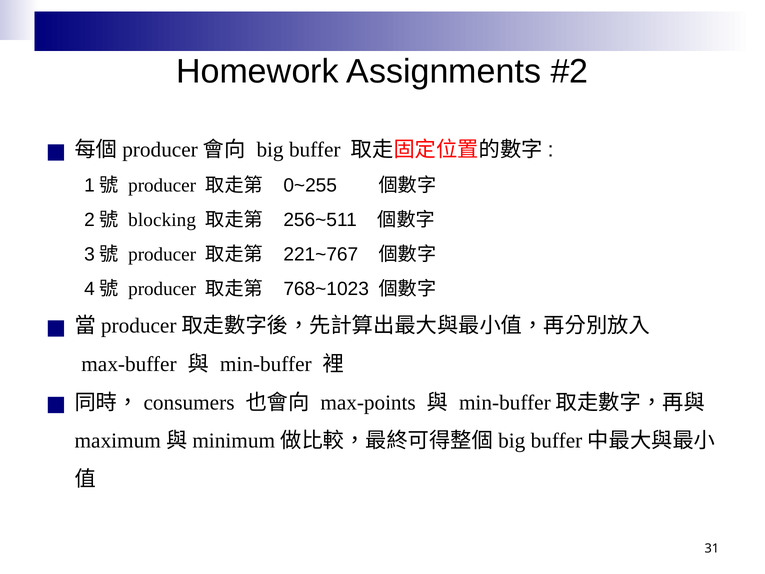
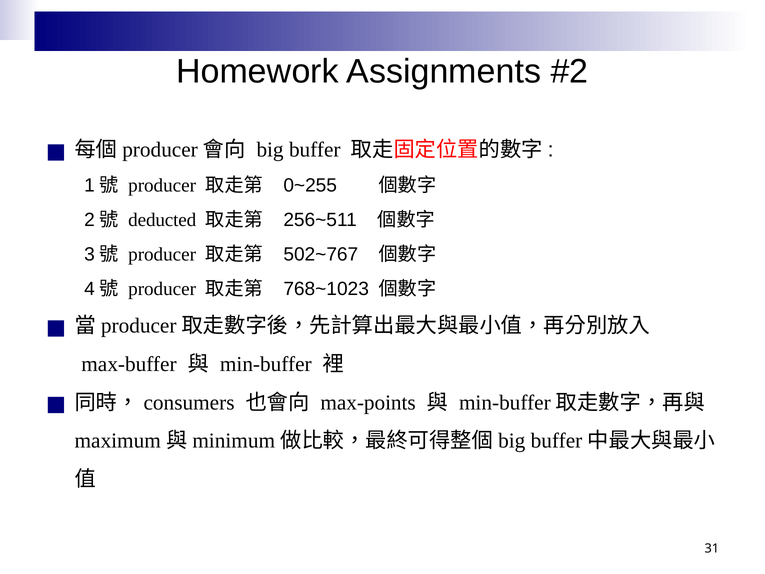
blocking: blocking -> deducted
221~767: 221~767 -> 502~767
